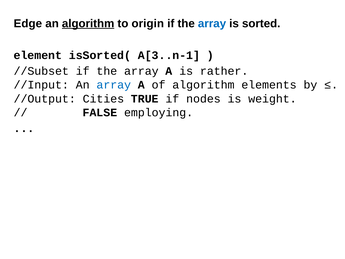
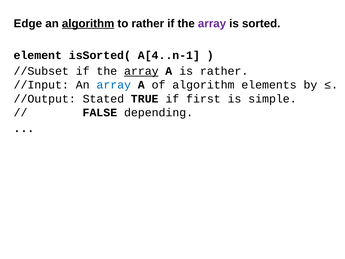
to origin: origin -> rather
array at (212, 23) colour: blue -> purple
A[3..n-1: A[3..n-1 -> A[4..n-1
array at (141, 71) underline: none -> present
Cities: Cities -> Stated
nodes: nodes -> first
weight: weight -> simple
employing: employing -> depending
